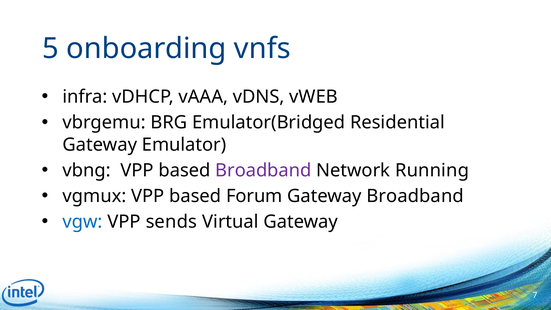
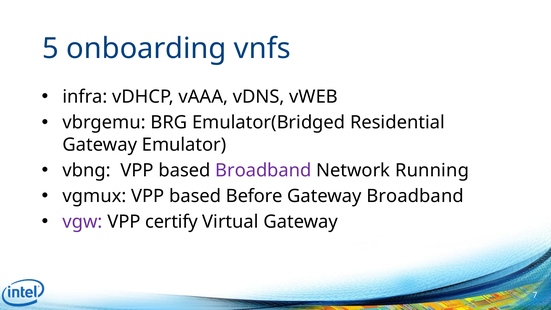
Forum: Forum -> Before
vgw colour: blue -> purple
sends: sends -> certify
